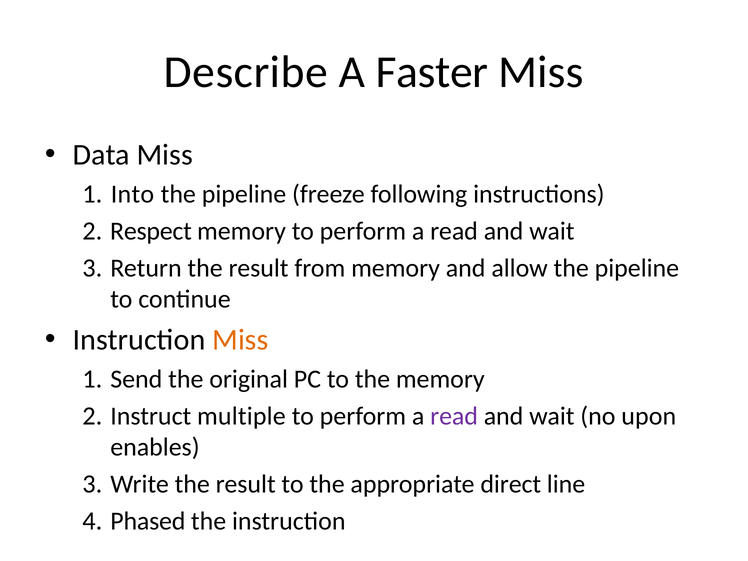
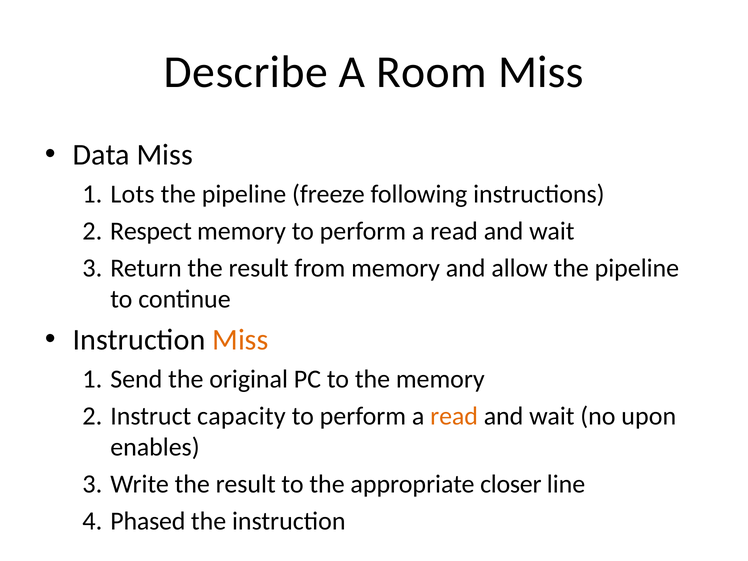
Faster: Faster -> Room
Into: Into -> Lots
multiple: multiple -> capacity
read at (454, 416) colour: purple -> orange
direct: direct -> closer
